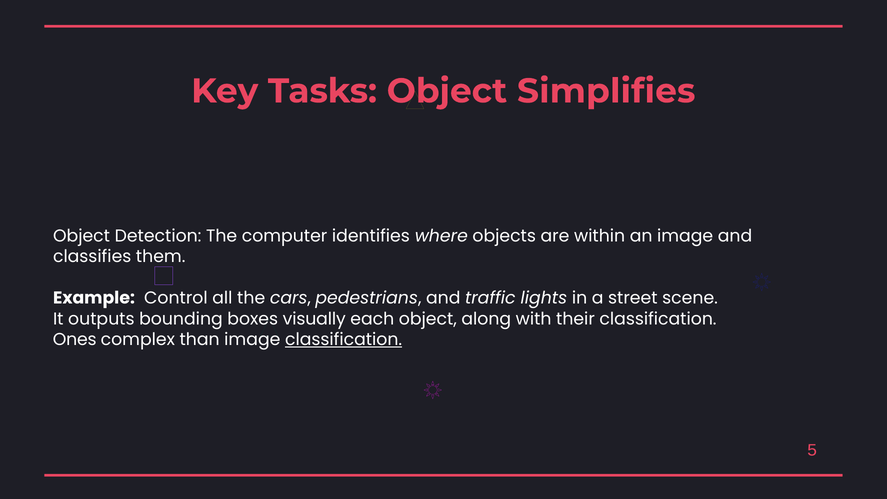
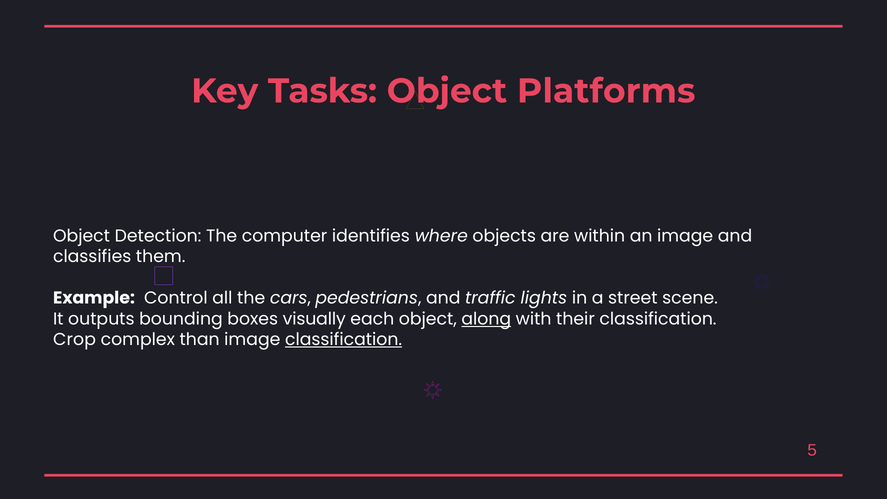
Simplifies: Simplifies -> Platforms
along underline: none -> present
Ones: Ones -> Crop
